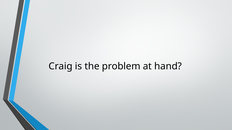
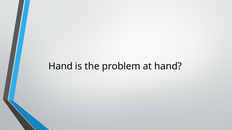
Craig at (61, 67): Craig -> Hand
